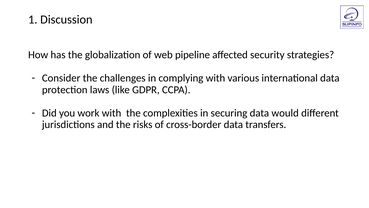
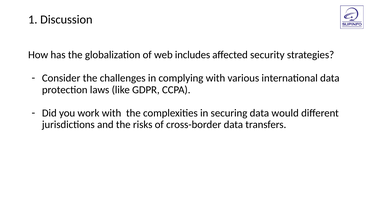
pipeline: pipeline -> includes
